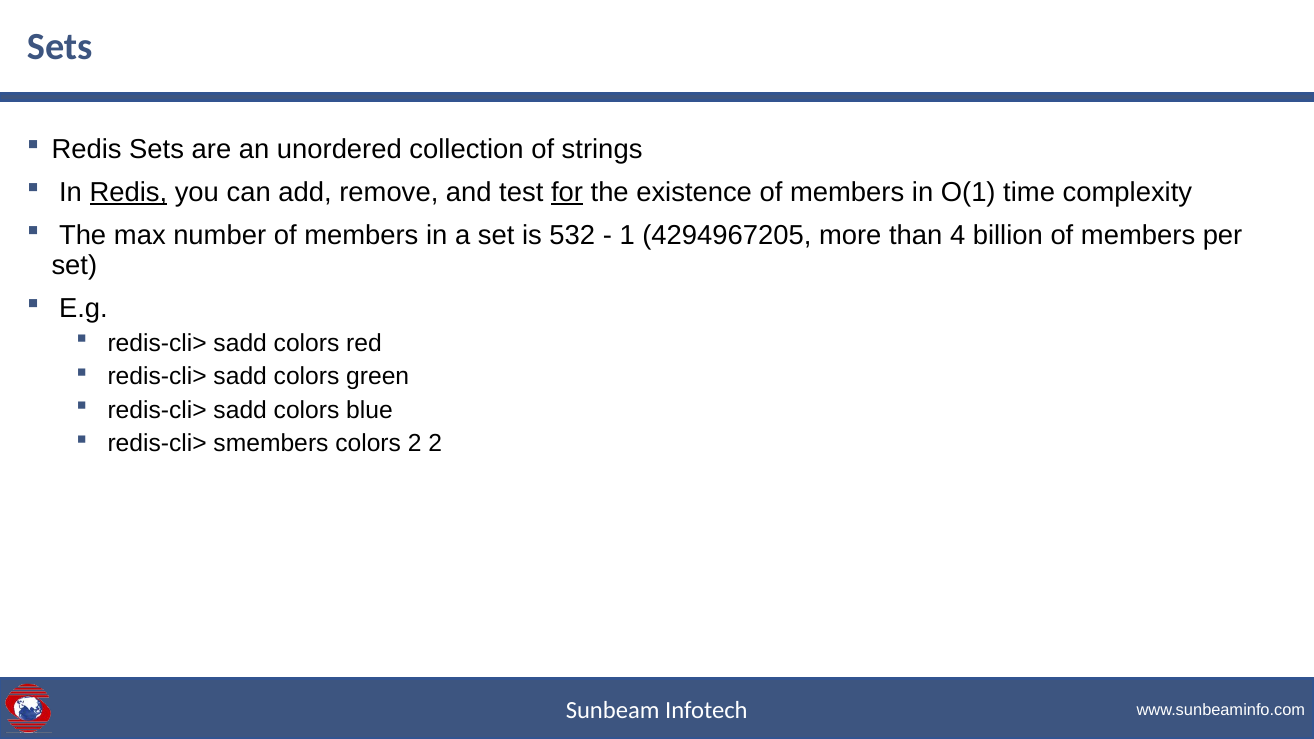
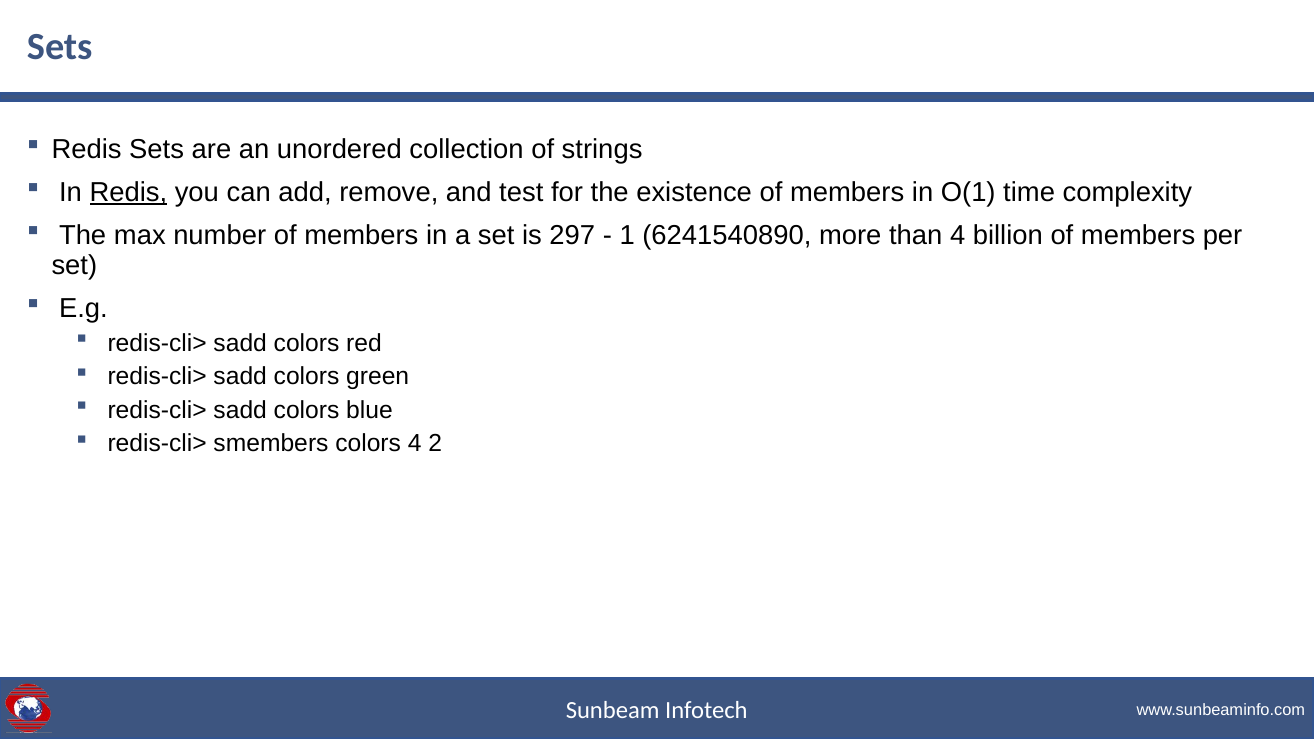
for underline: present -> none
532: 532 -> 297
4294967205: 4294967205 -> 6241540890
colors 2: 2 -> 4
